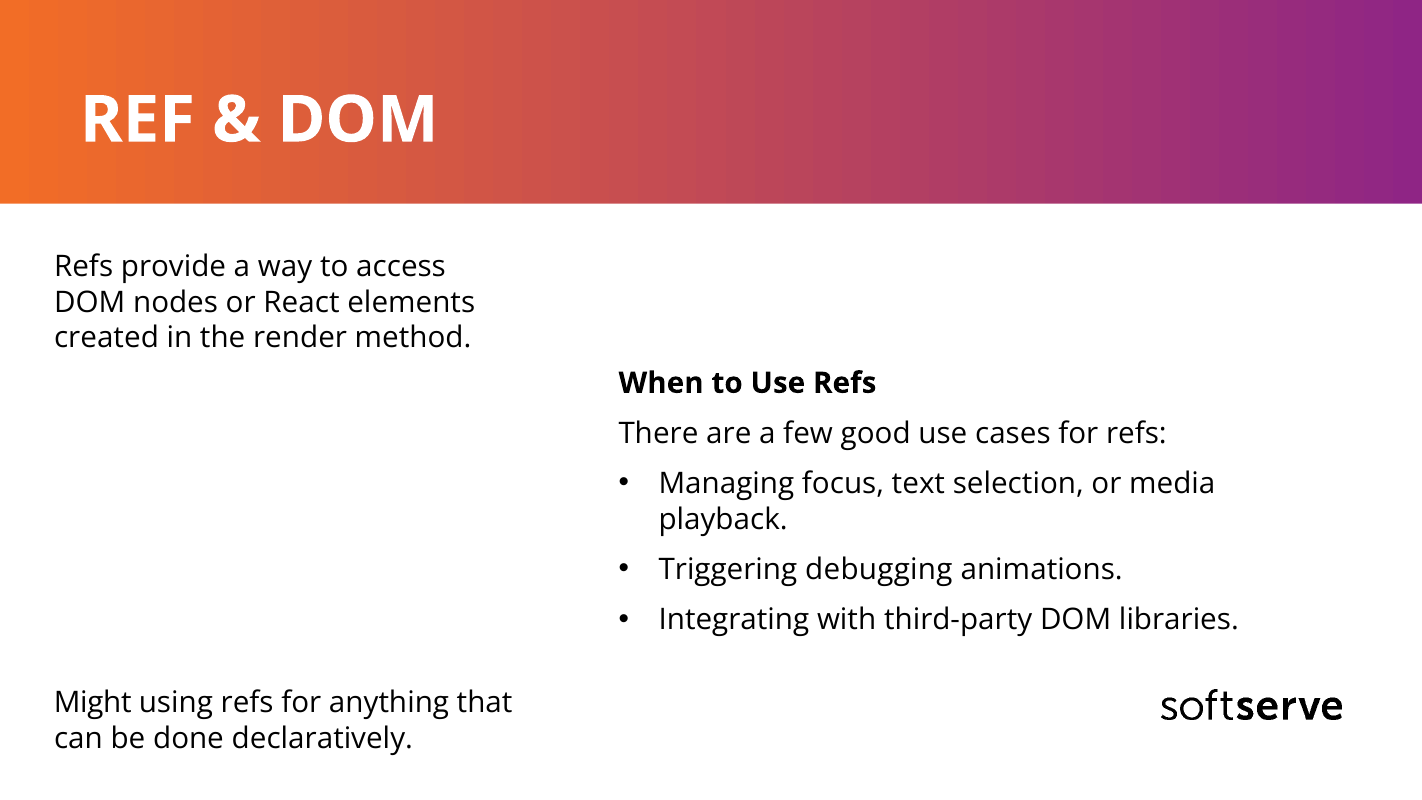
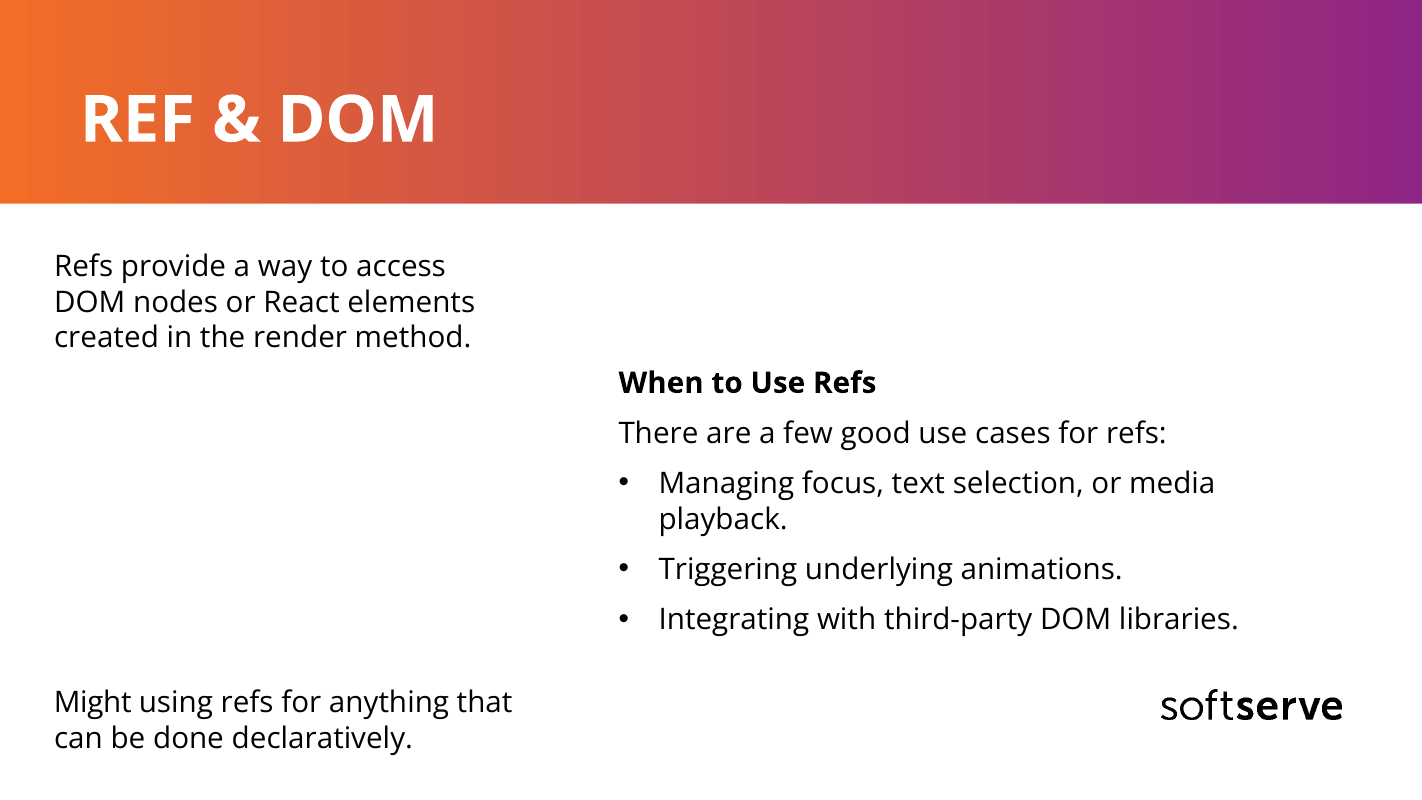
debugging: debugging -> underlying
